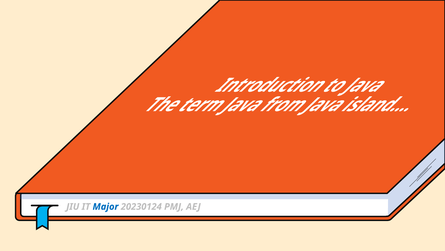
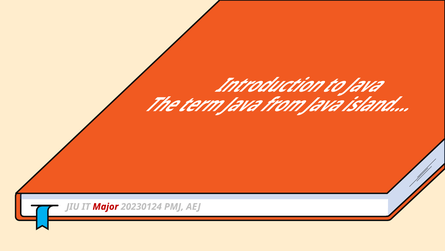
Major colour: blue -> red
